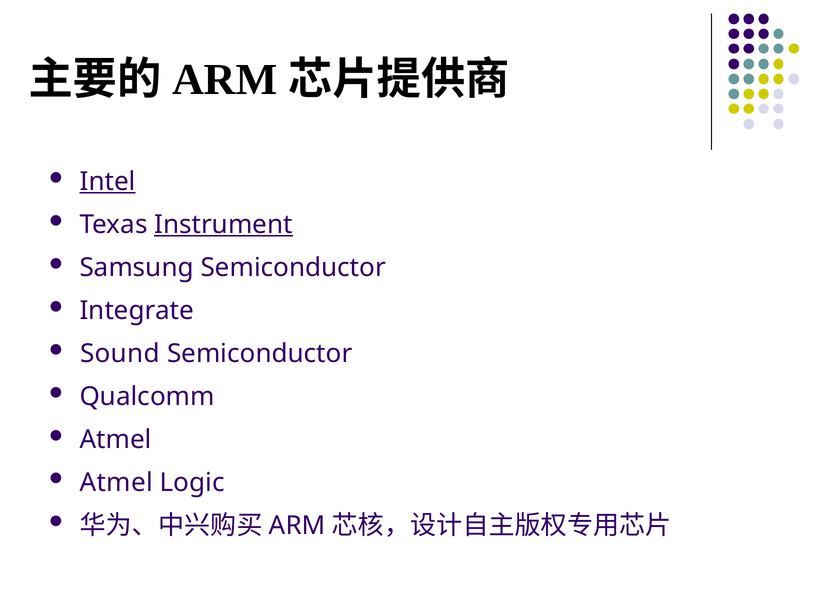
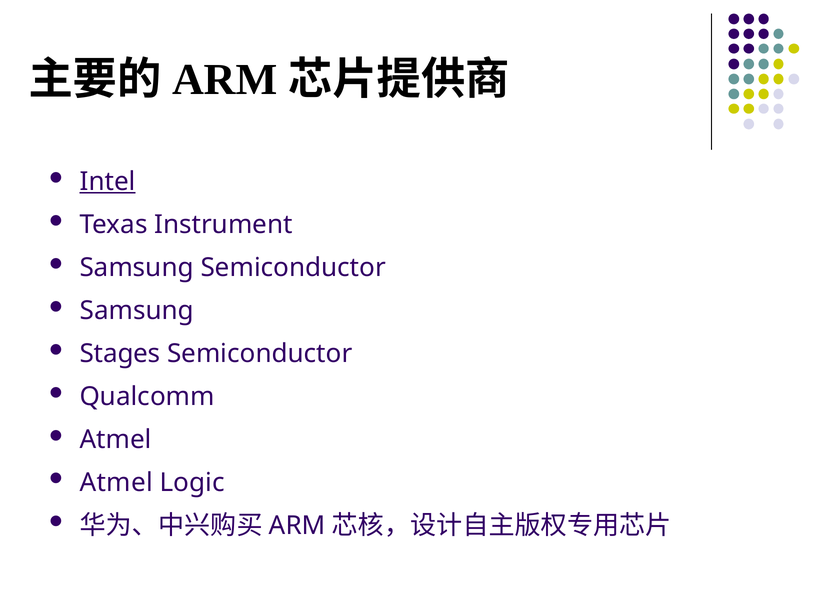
Instrument underline: present -> none
Integrate at (137, 310): Integrate -> Samsung
Sound: Sound -> Stages
